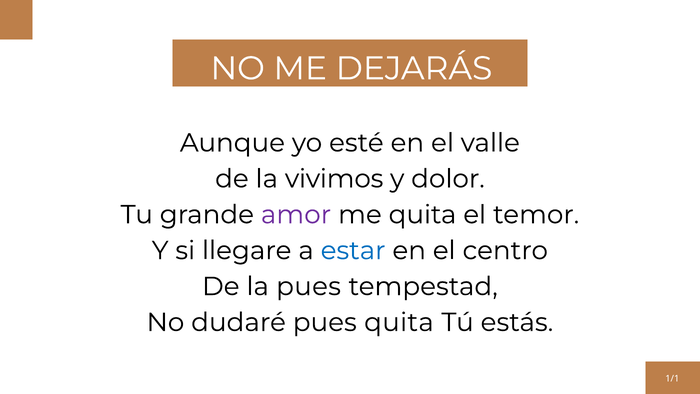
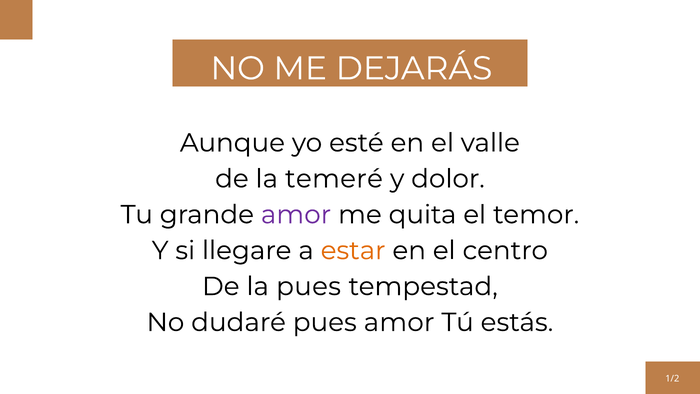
vivimos: vivimos -> temeré
estar colour: blue -> orange
pues quita: quita -> amor
1/1: 1/1 -> 1/2
